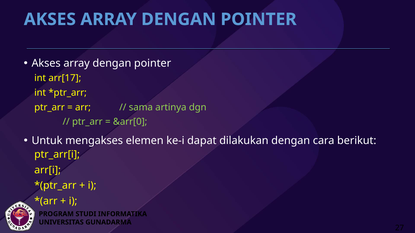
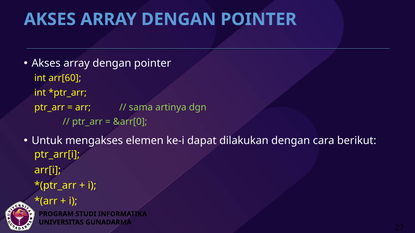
arr[17: arr[17 -> arr[60
